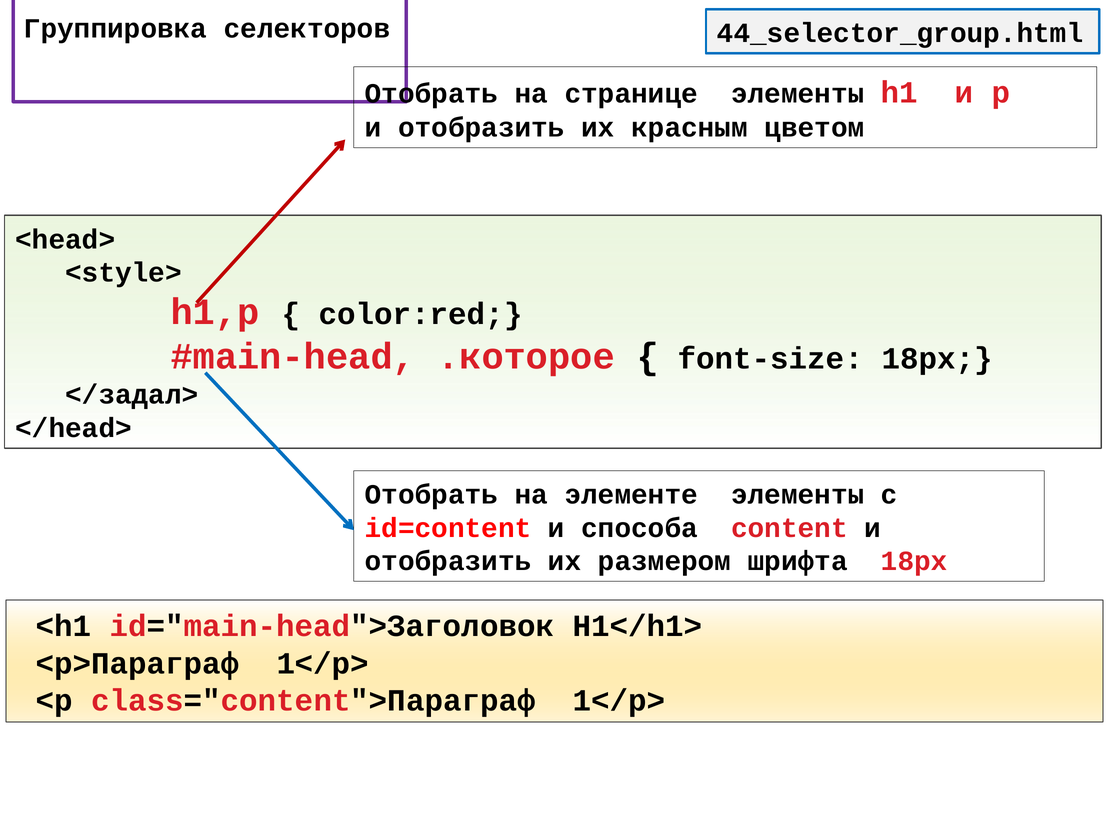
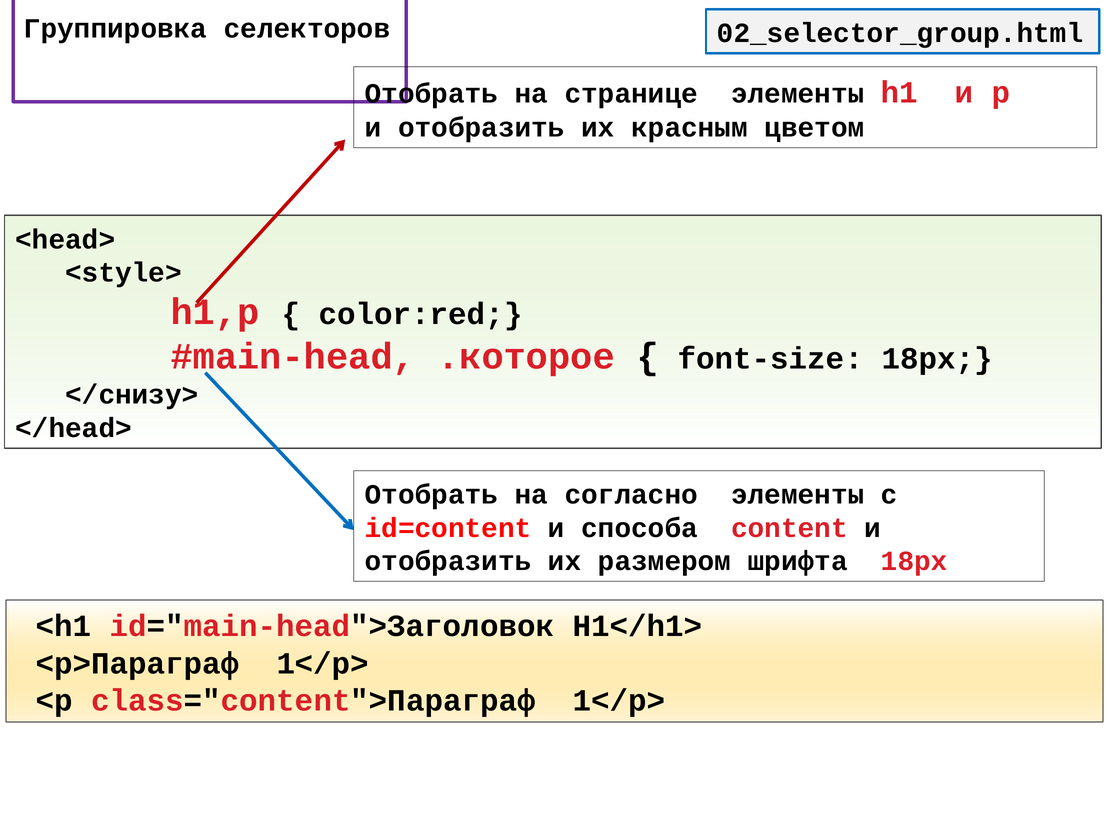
44_selector_group.html: 44_selector_group.html -> 02_selector_group.html
</задал>: </задал> -> </снизу>
элементе: элементе -> согласно
